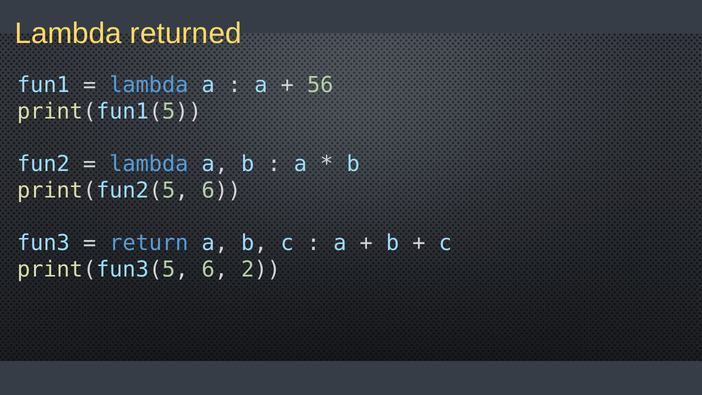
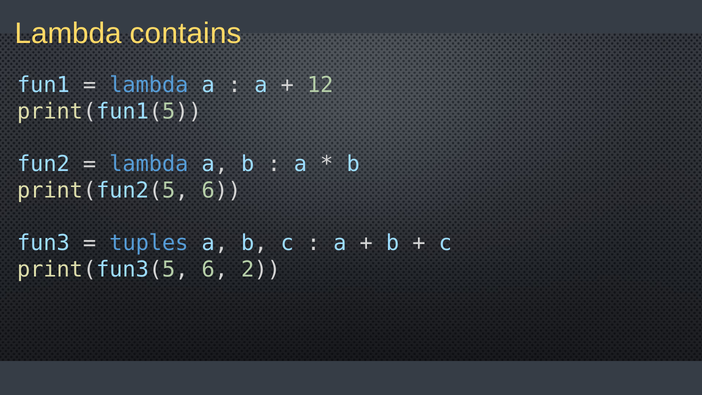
returned: returned -> contains
56: 56 -> 12
return: return -> tuples
